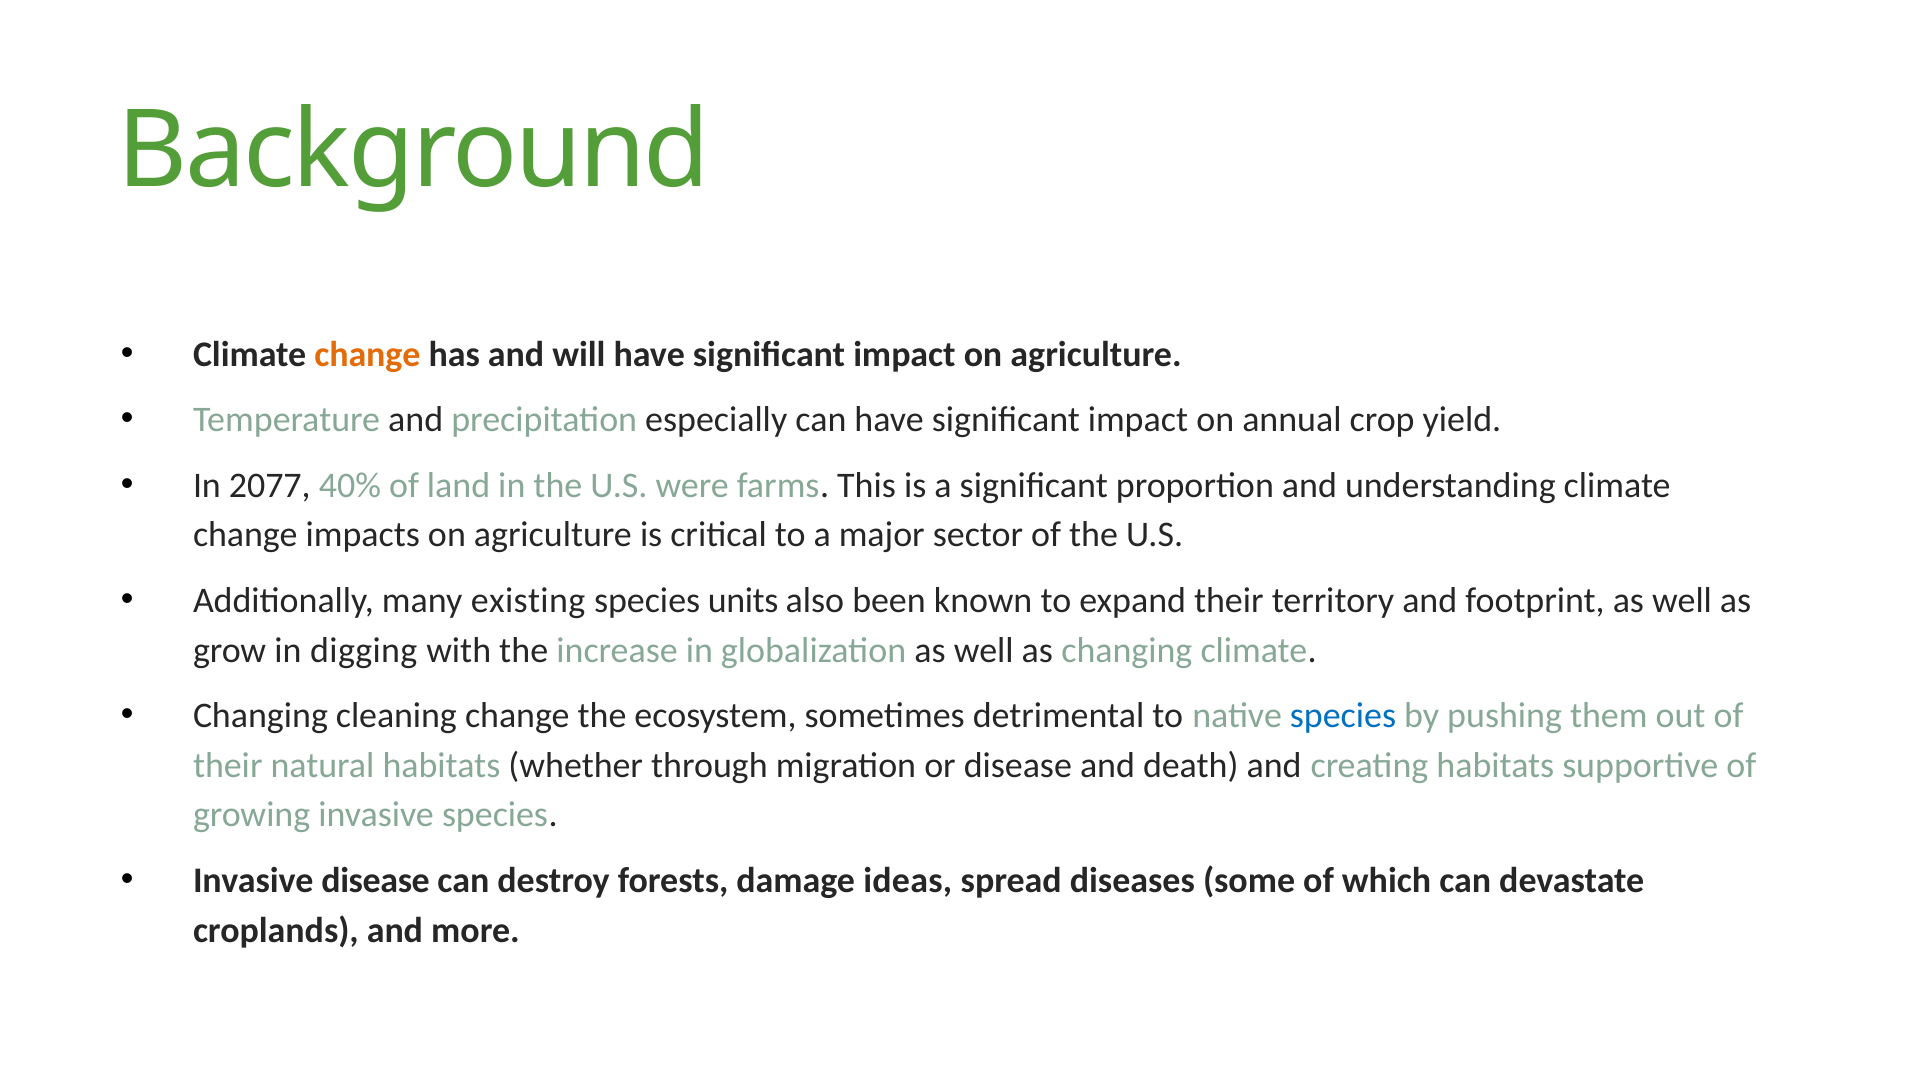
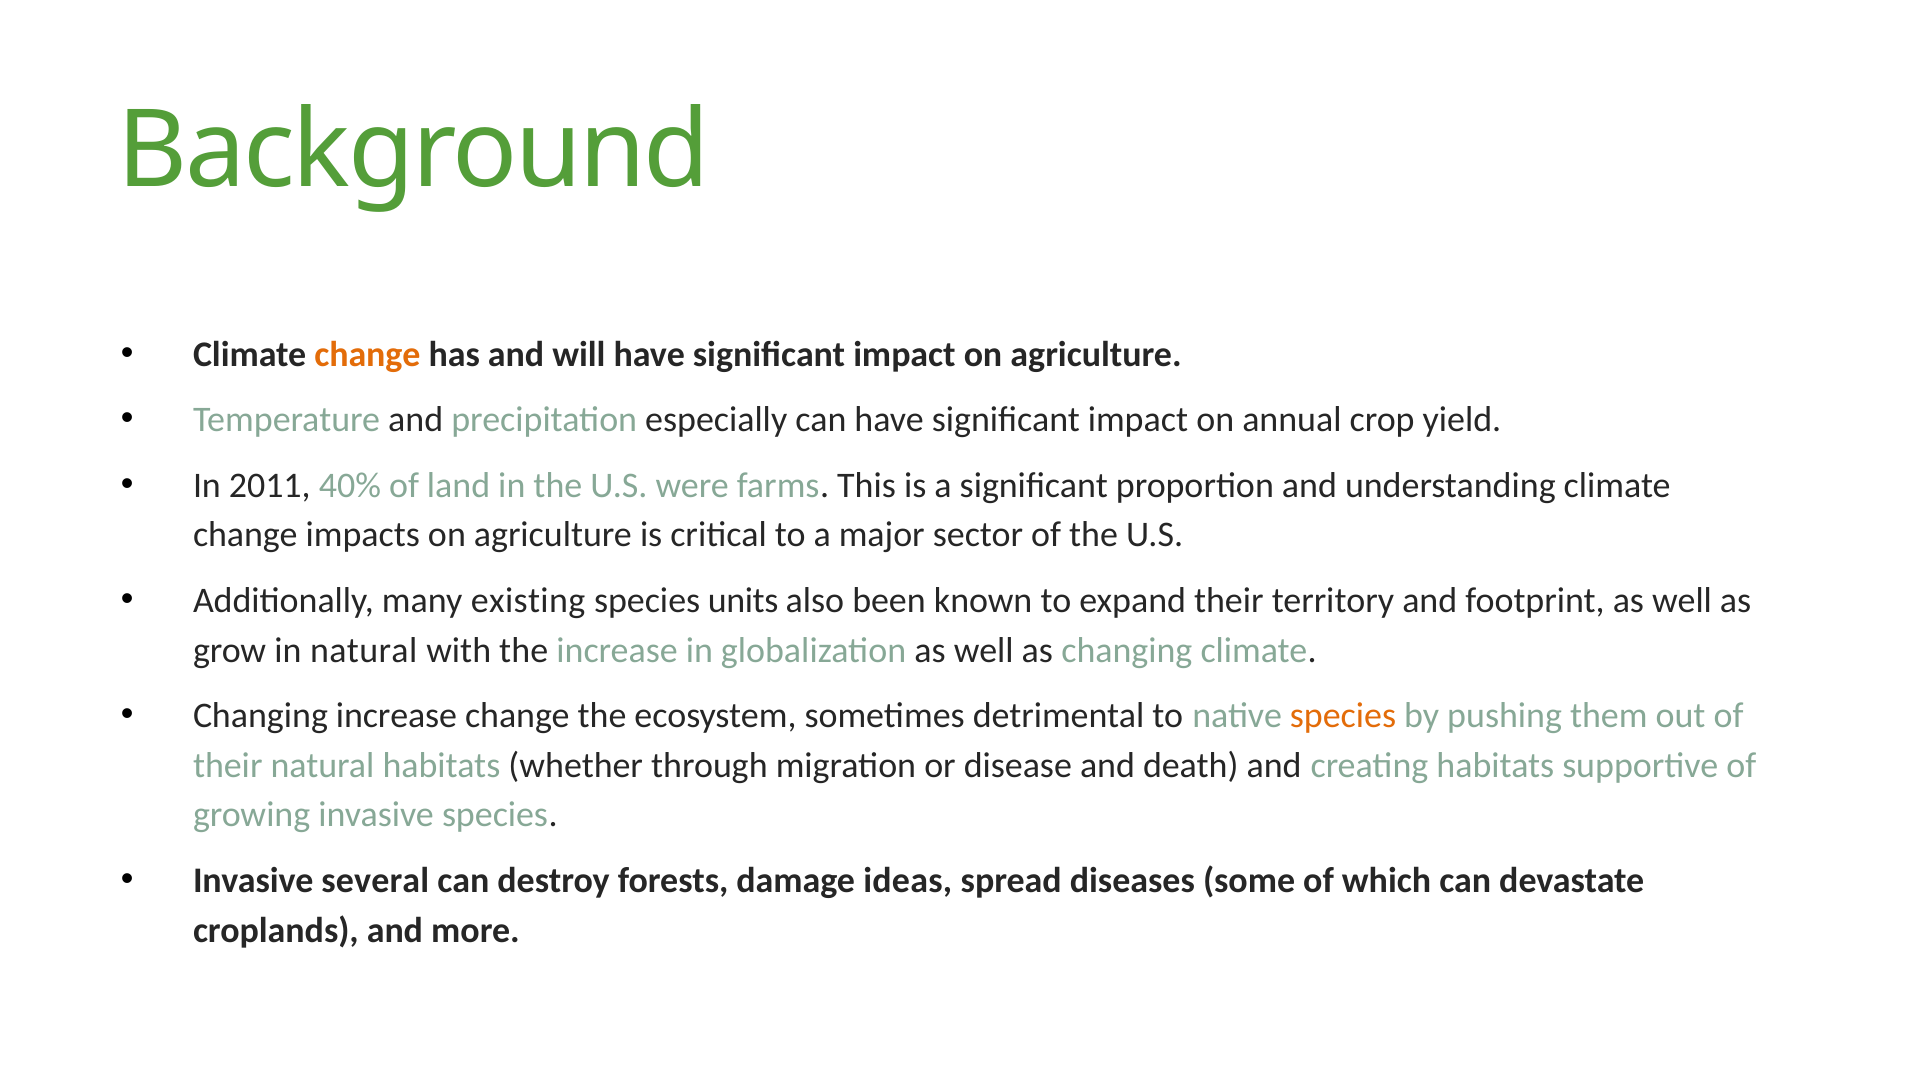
2077: 2077 -> 2011
in digging: digging -> natural
Changing cleaning: cleaning -> increase
species at (1343, 716) colour: blue -> orange
Invasive disease: disease -> several
